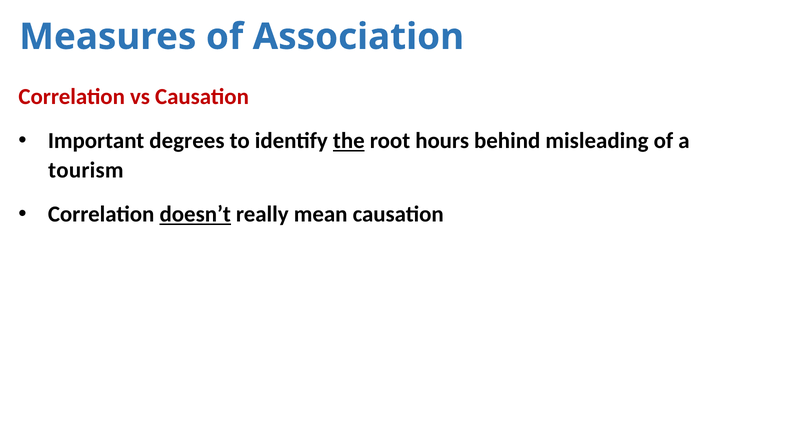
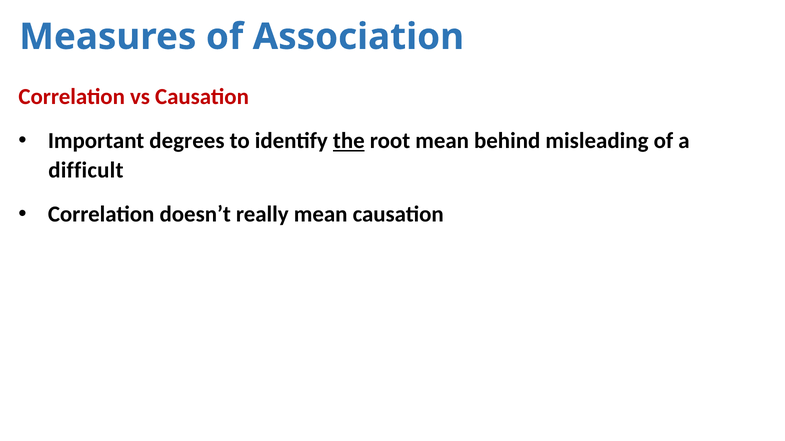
root hours: hours -> mean
tourism: tourism -> difficult
doesn’t underline: present -> none
